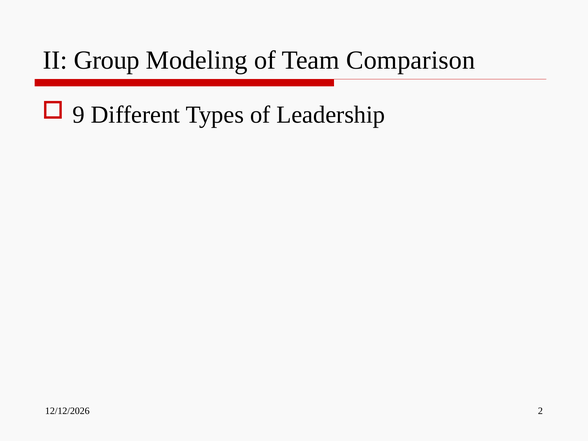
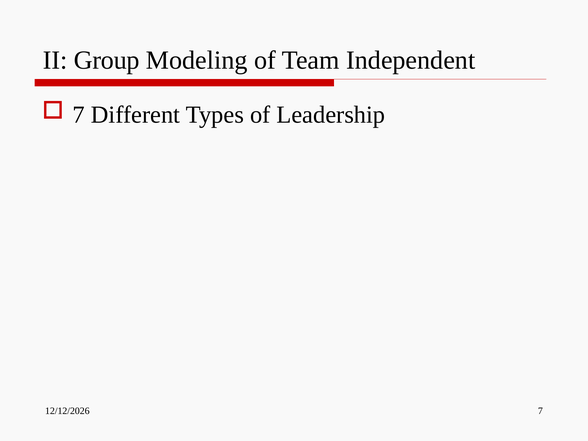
Comparison: Comparison -> Independent
9 at (79, 115): 9 -> 7
2 at (540, 411): 2 -> 7
